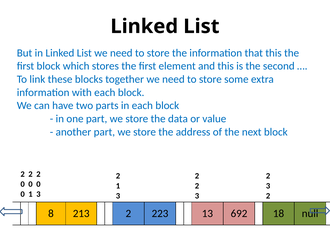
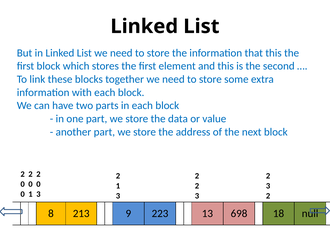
213 2: 2 -> 9
692: 692 -> 698
